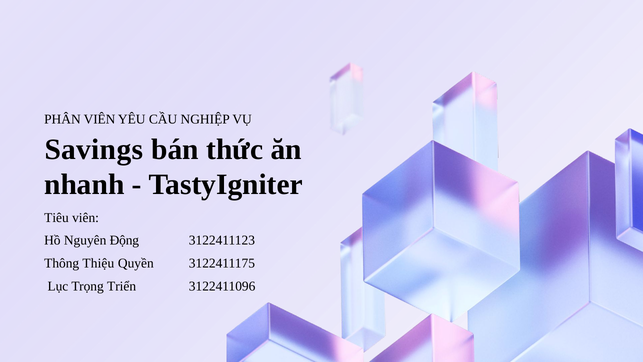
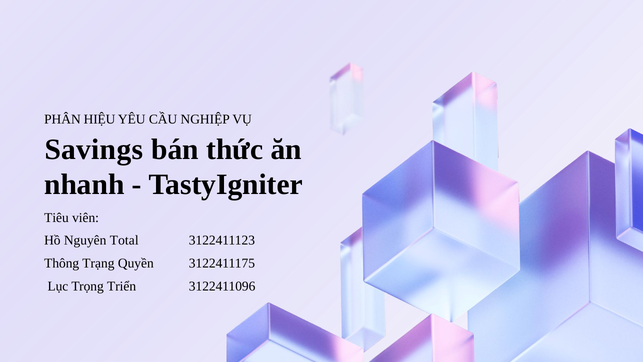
PHÂN VIÊN: VIÊN -> HIỆU
Động: Động -> Total
Thiệu: Thiệu -> Trạng
